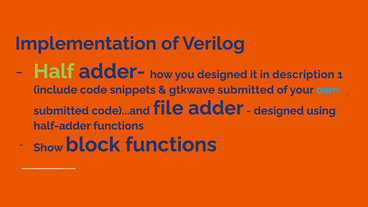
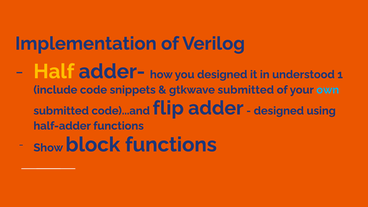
Half colour: light green -> yellow
description: description -> understood
file: file -> flip
